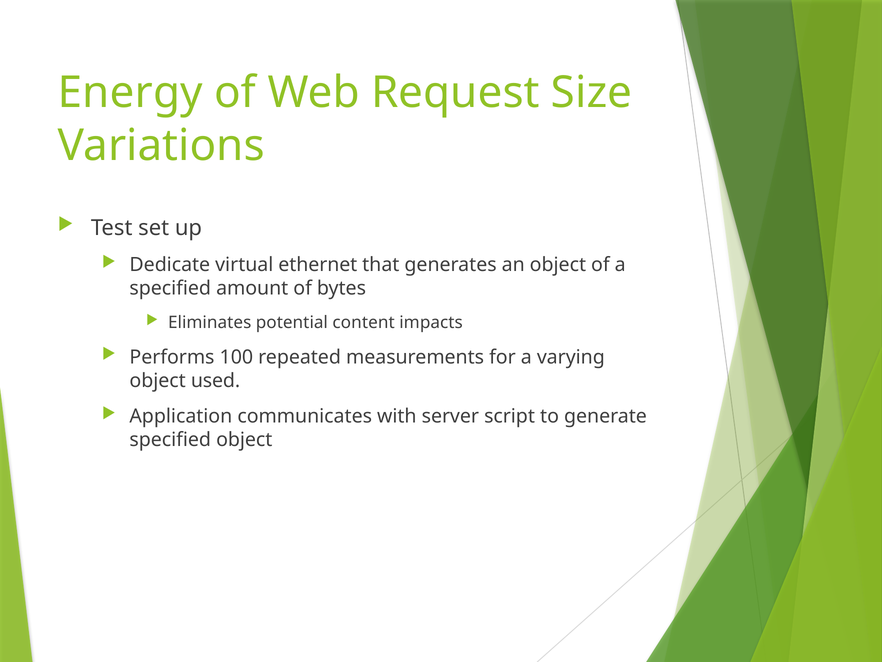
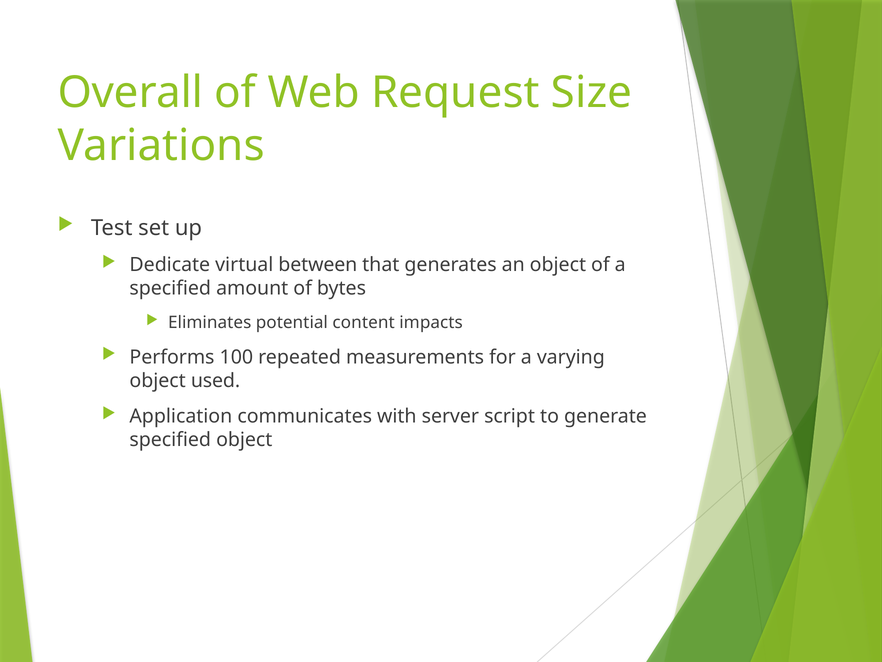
Energy: Energy -> Overall
ethernet: ethernet -> between
